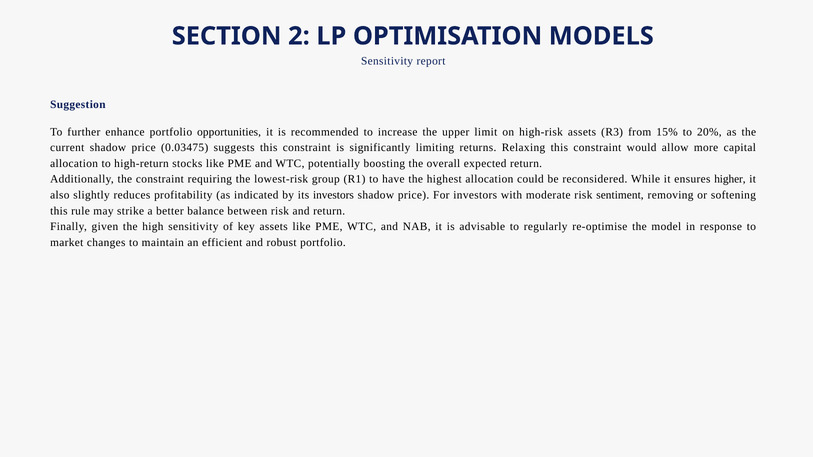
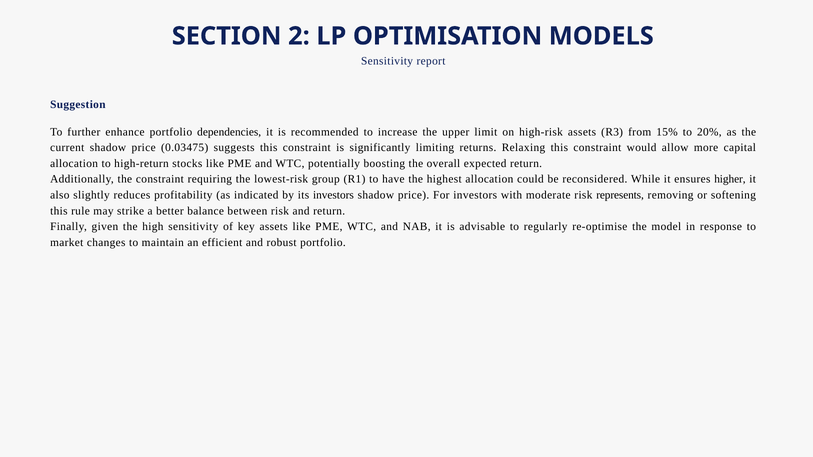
opportunities: opportunities -> dependencies
sentiment: sentiment -> represents
